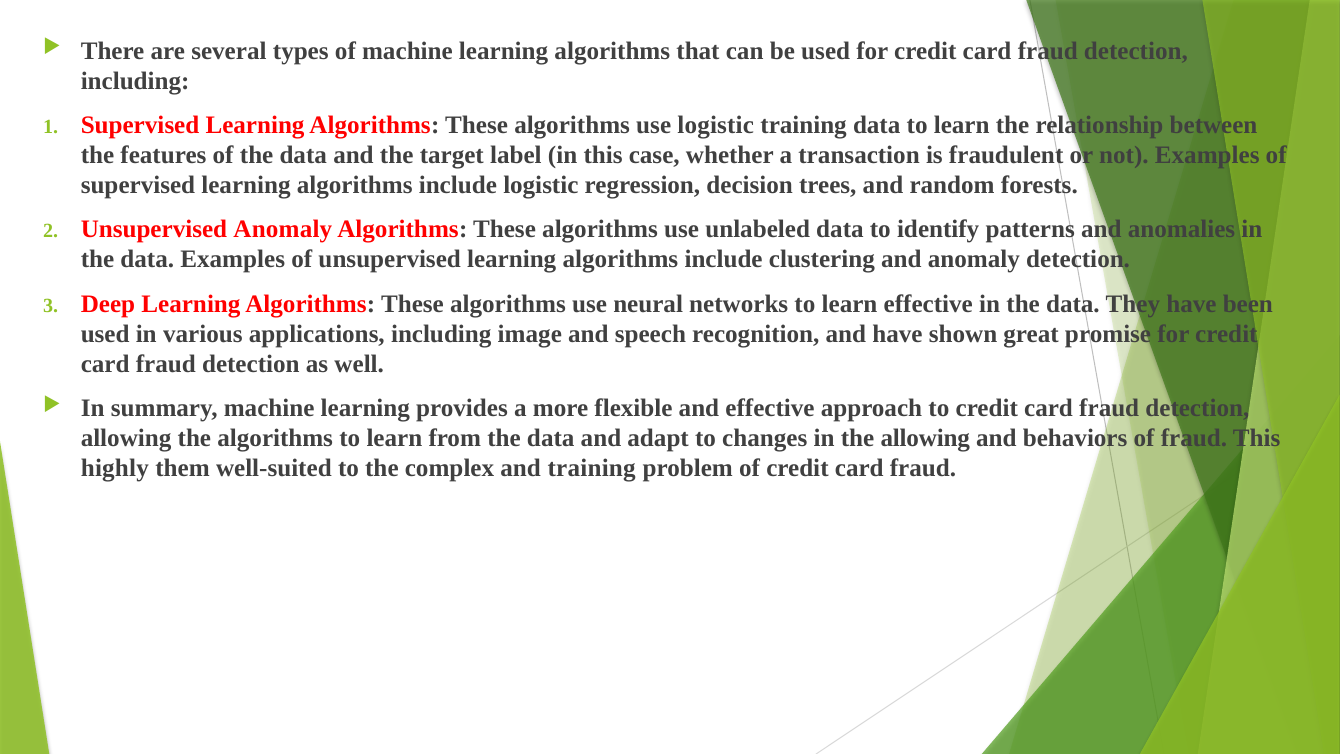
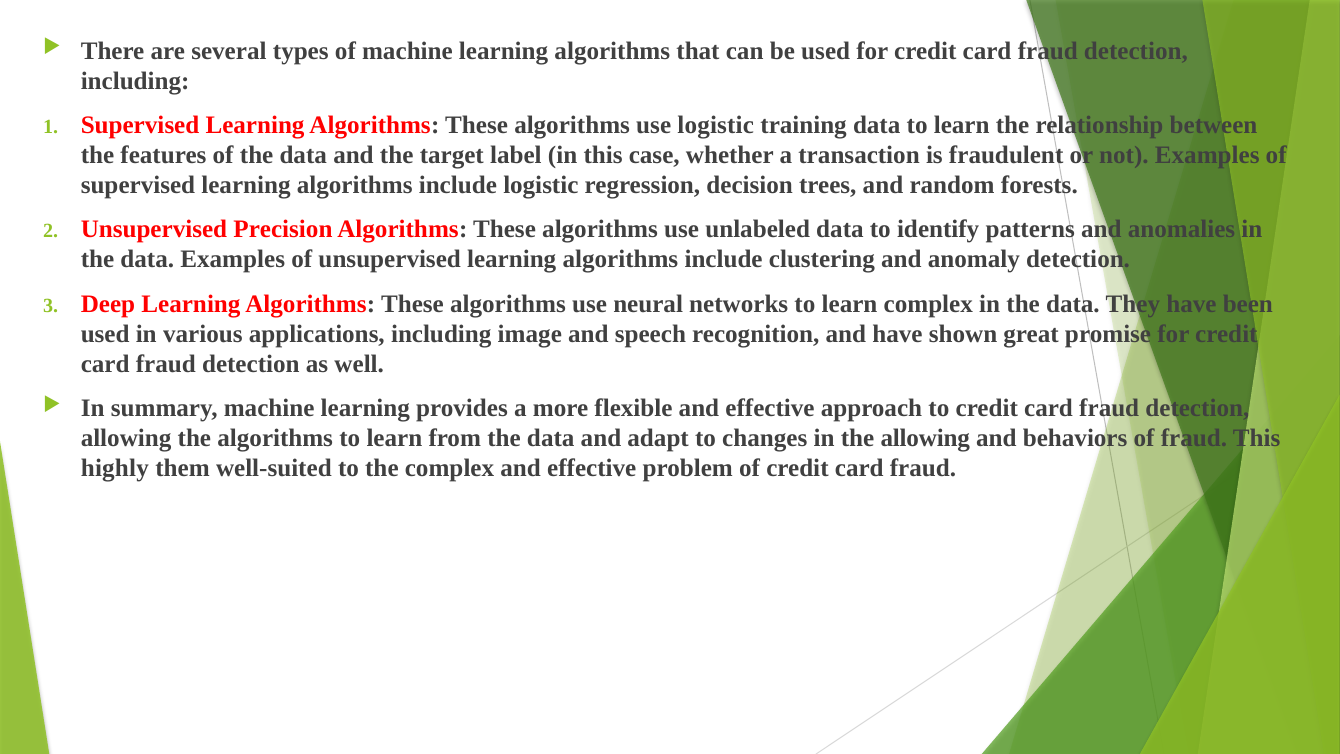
Unsupervised Anomaly: Anomaly -> Precision
learn effective: effective -> complex
complex and training: training -> effective
